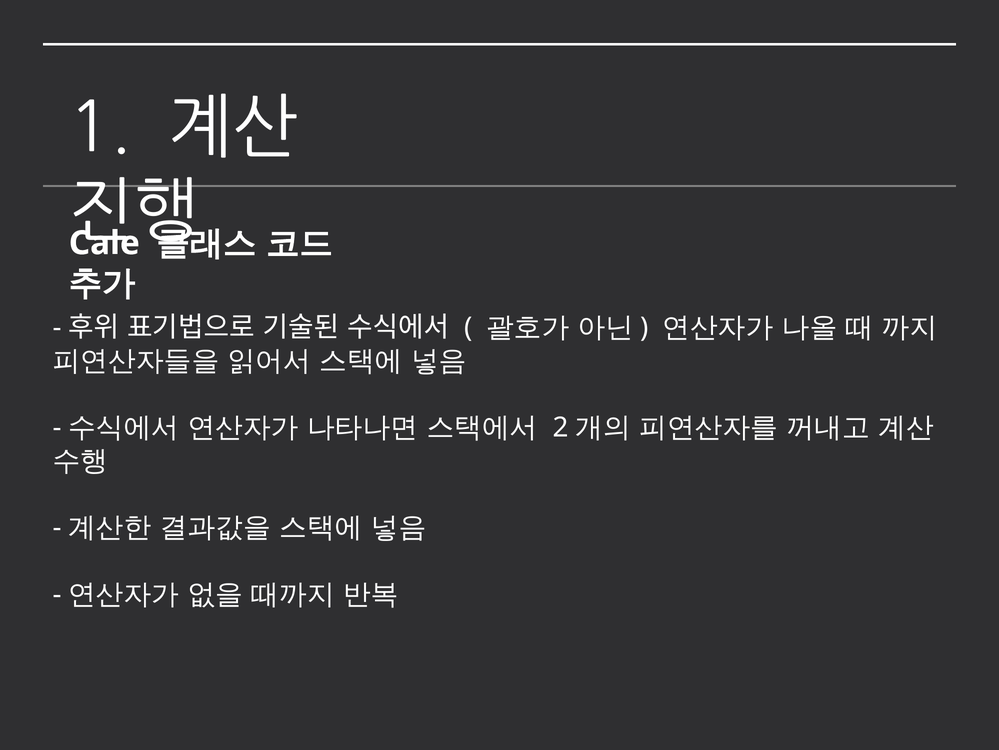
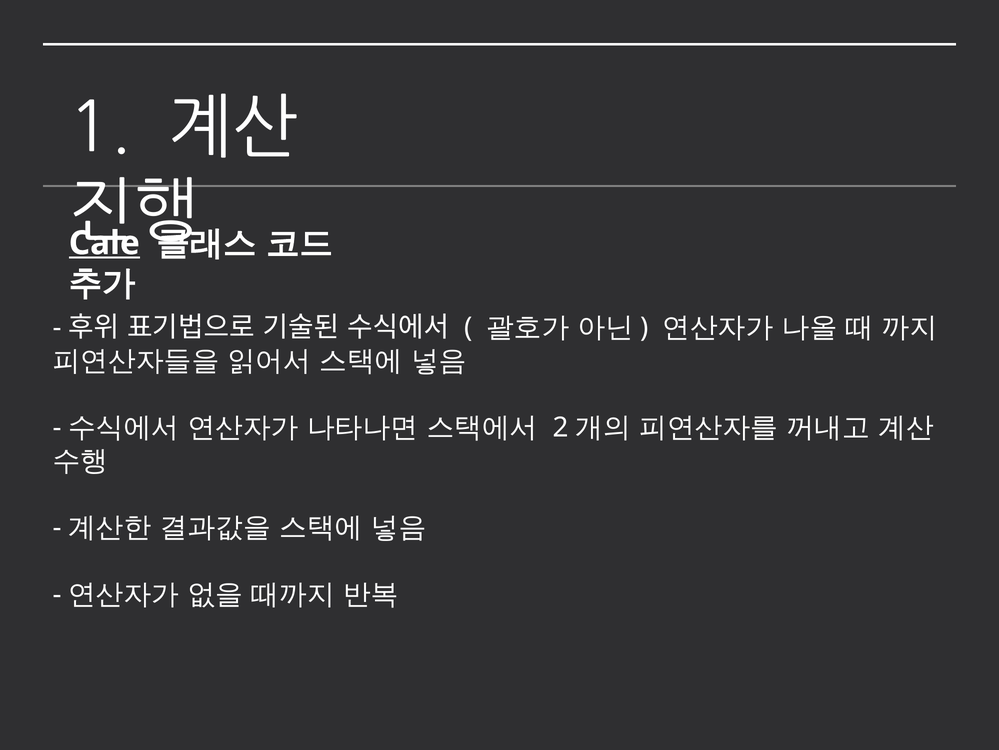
Cale underline: none -> present
